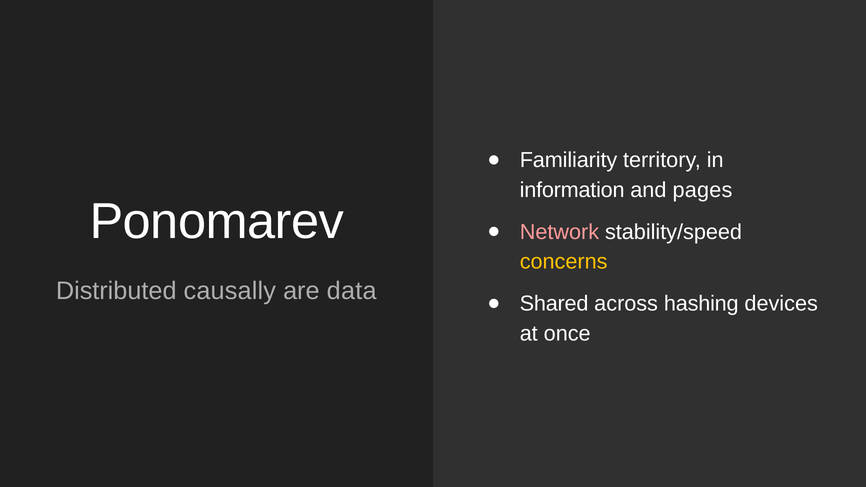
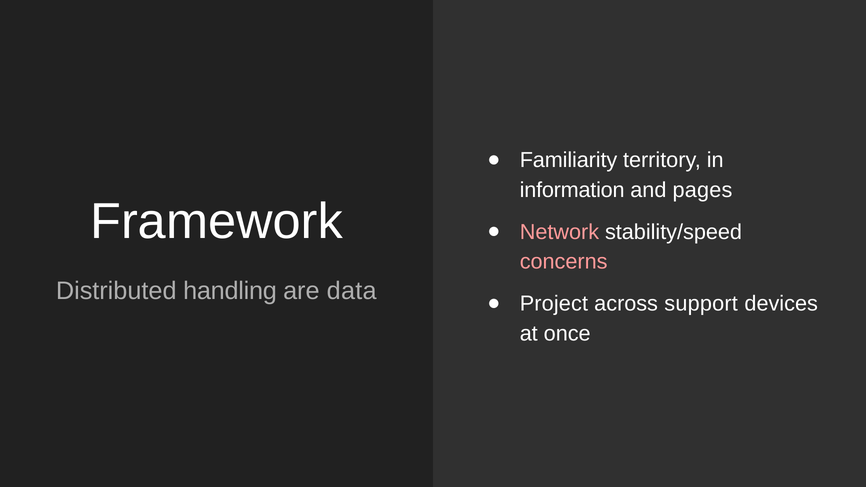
Ponomarev: Ponomarev -> Framework
concerns colour: yellow -> pink
causally: causally -> handling
Shared: Shared -> Project
hashing: hashing -> support
